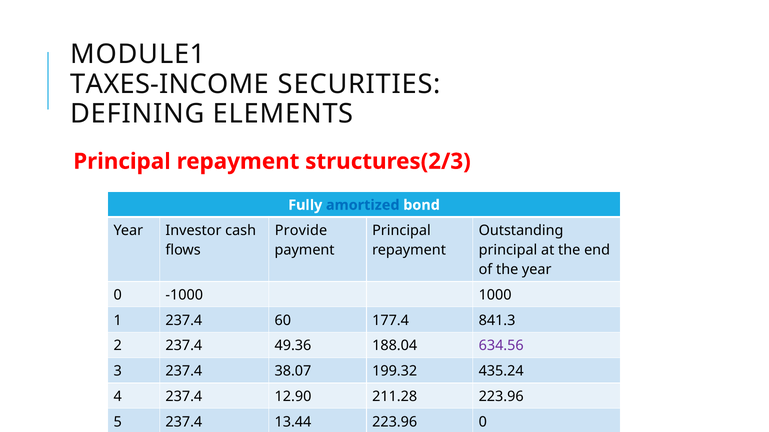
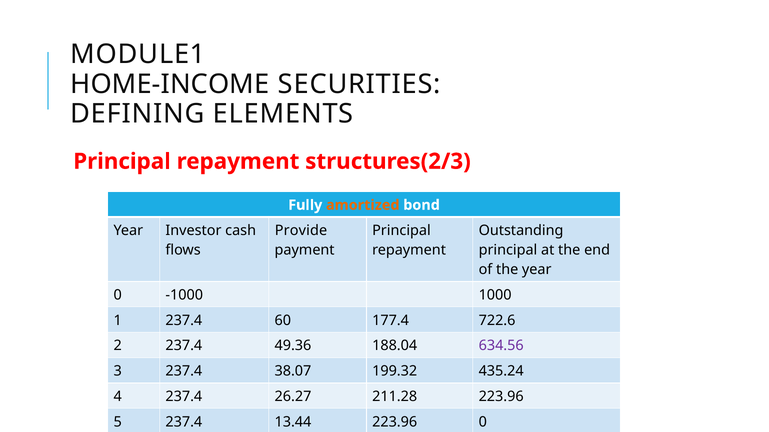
TAXES-INCOME: TAXES-INCOME -> HOME-INCOME
amortized colour: blue -> orange
841.3: 841.3 -> 722.6
12.90: 12.90 -> 26.27
